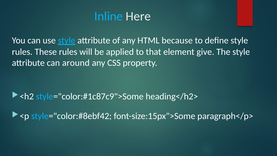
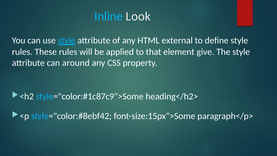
Here: Here -> Look
because: because -> external
